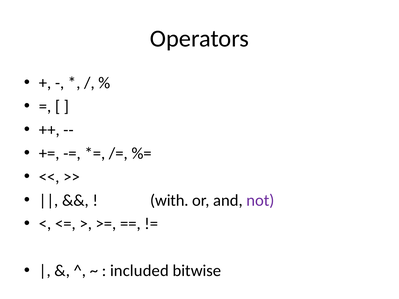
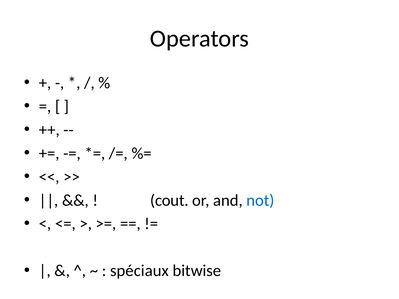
with: with -> cout
not colour: purple -> blue
included: included -> spéciaux
